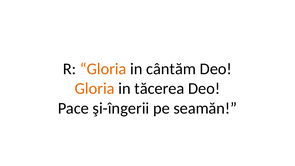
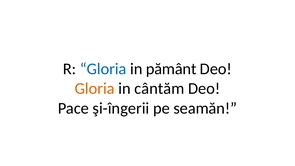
Gloria at (103, 69) colour: orange -> blue
cântăm: cântăm -> pământ
tăcerea: tăcerea -> cântăm
